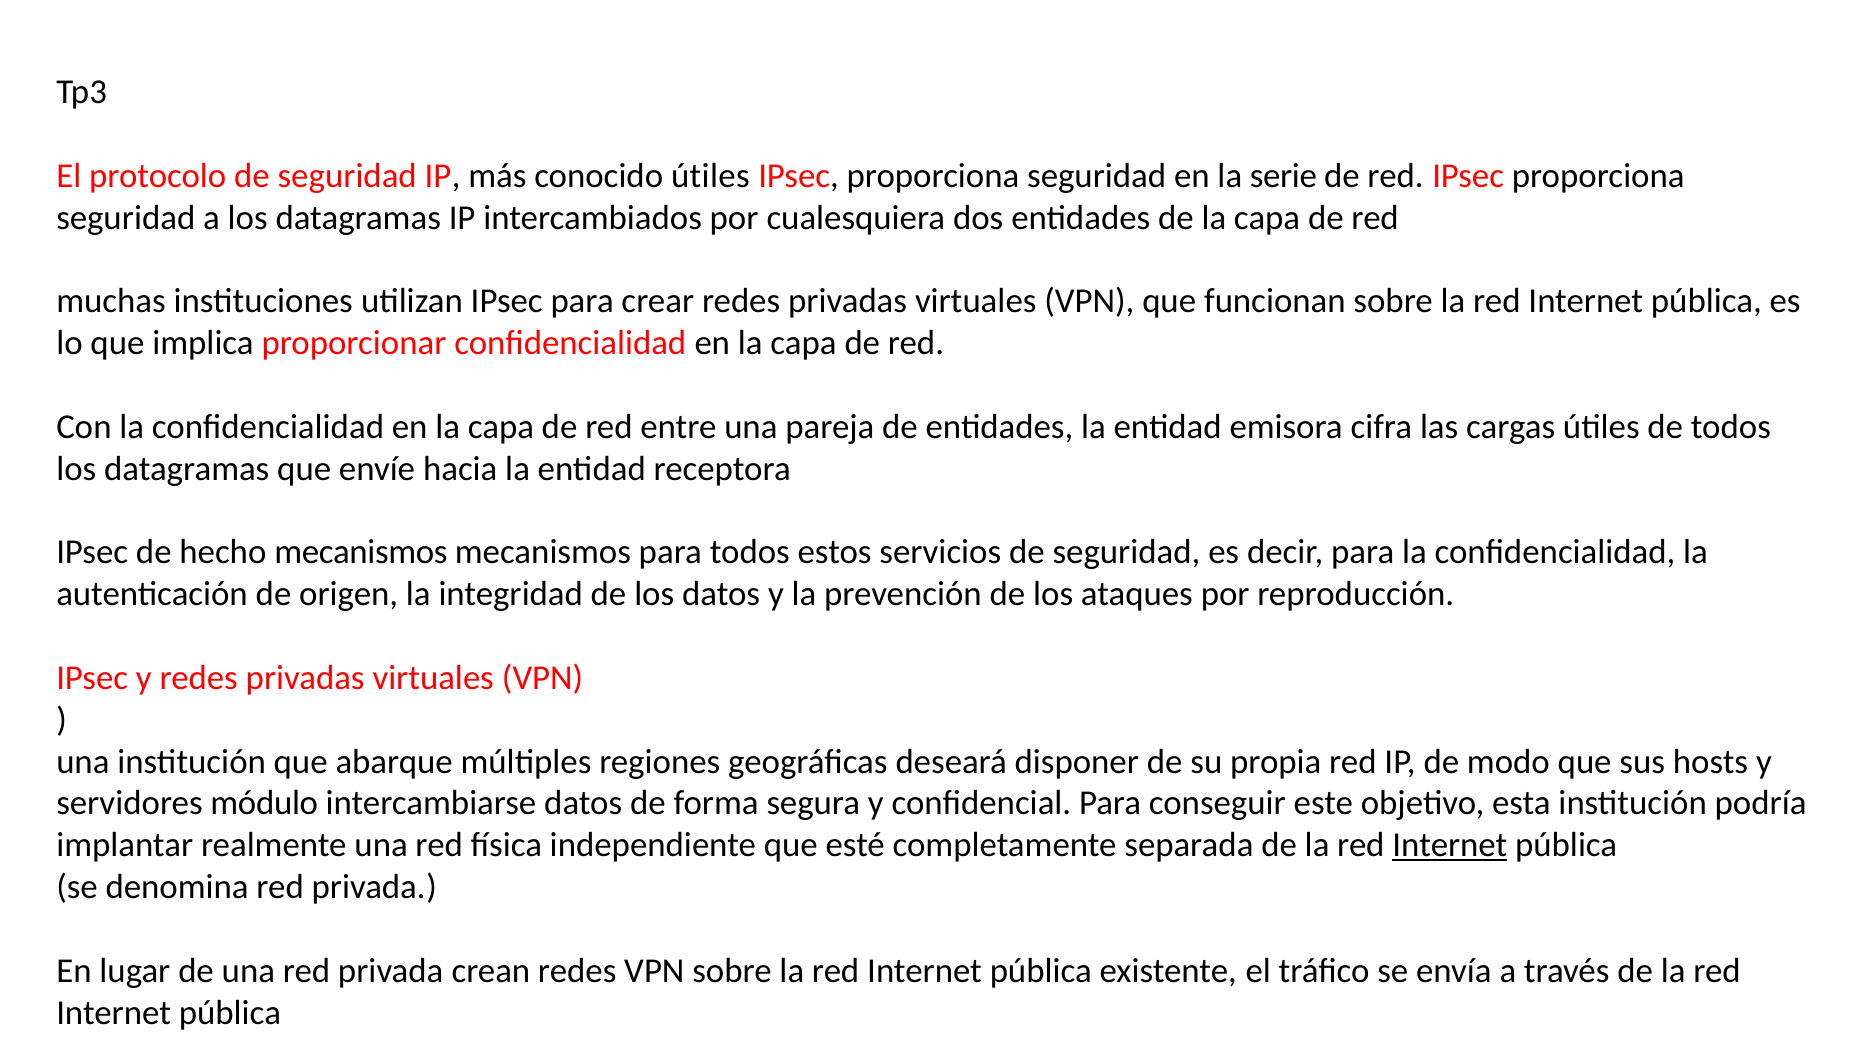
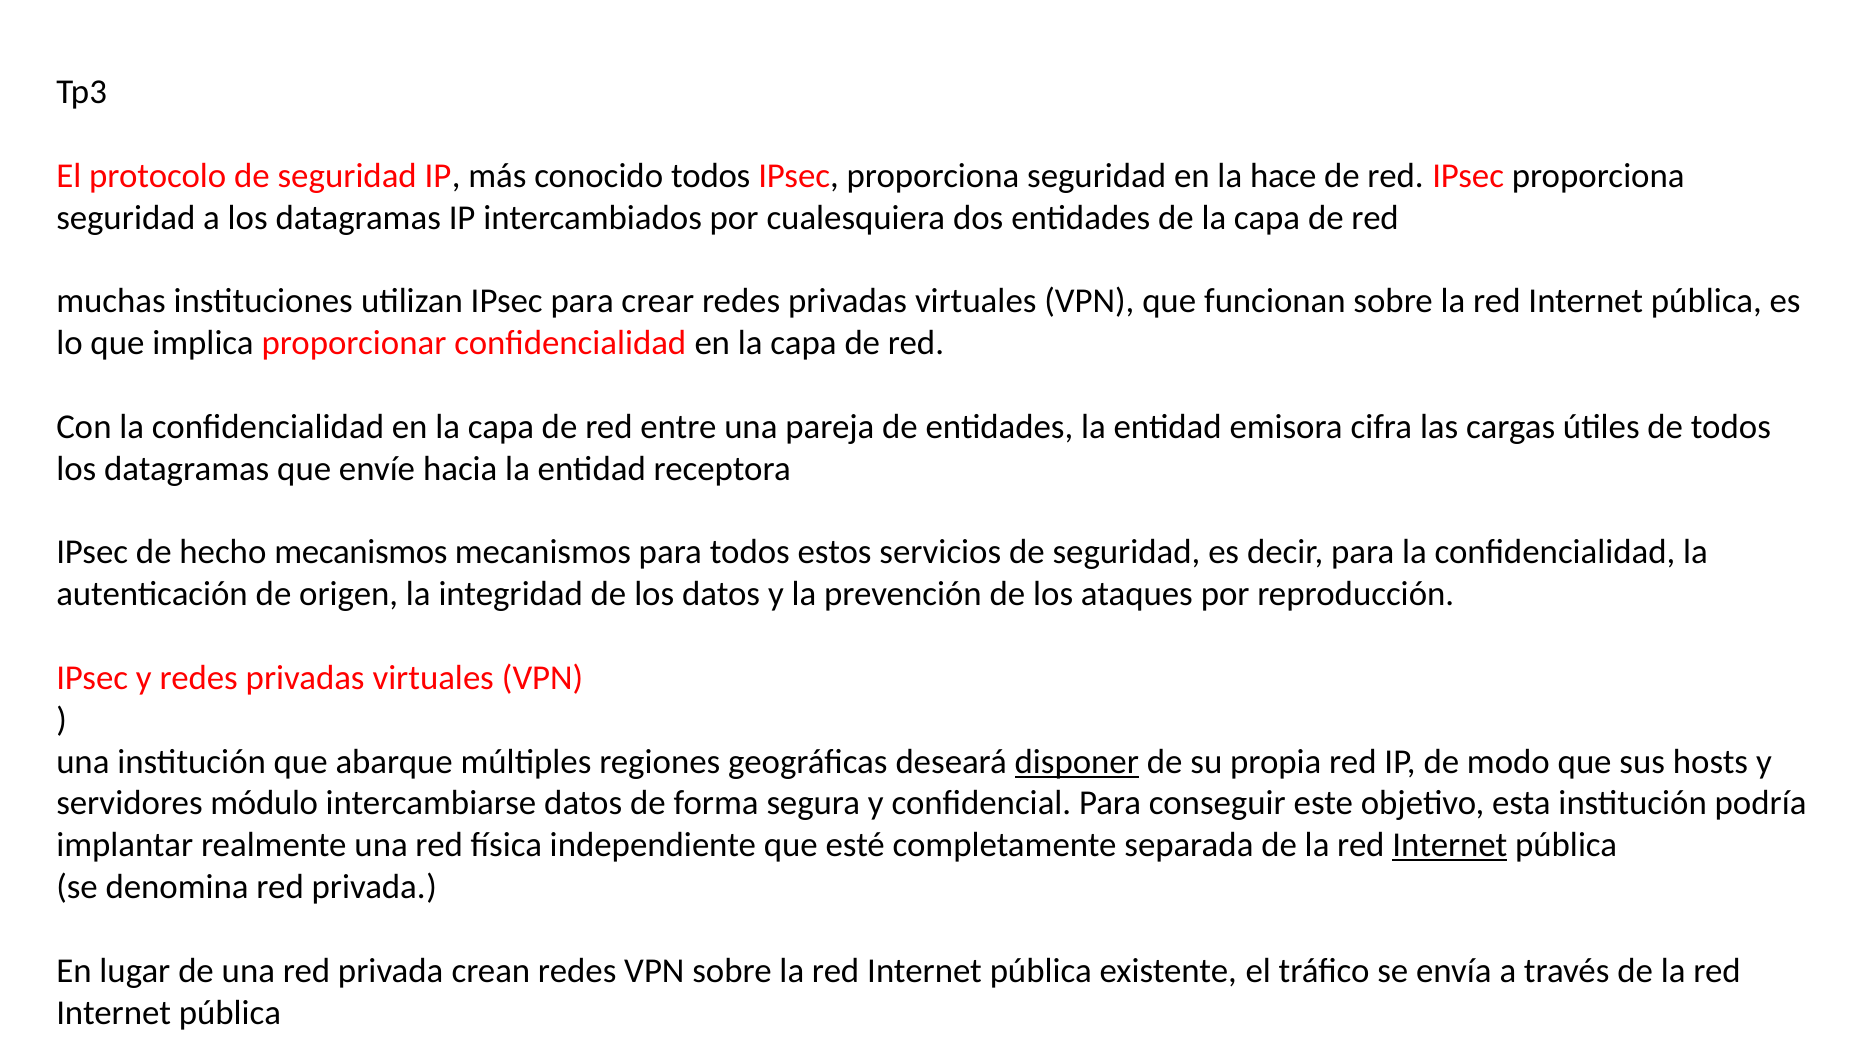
conocido útiles: útiles -> todos
serie: serie -> hace
disponer underline: none -> present
